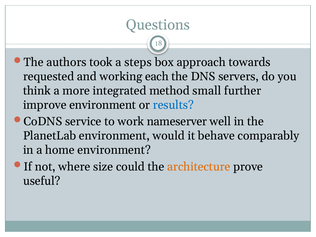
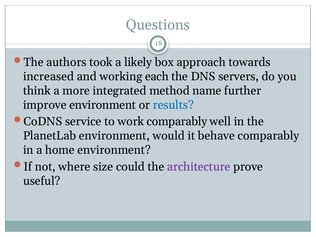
steps: steps -> likely
requested: requested -> increased
small: small -> name
work nameserver: nameserver -> comparably
architecture colour: orange -> purple
